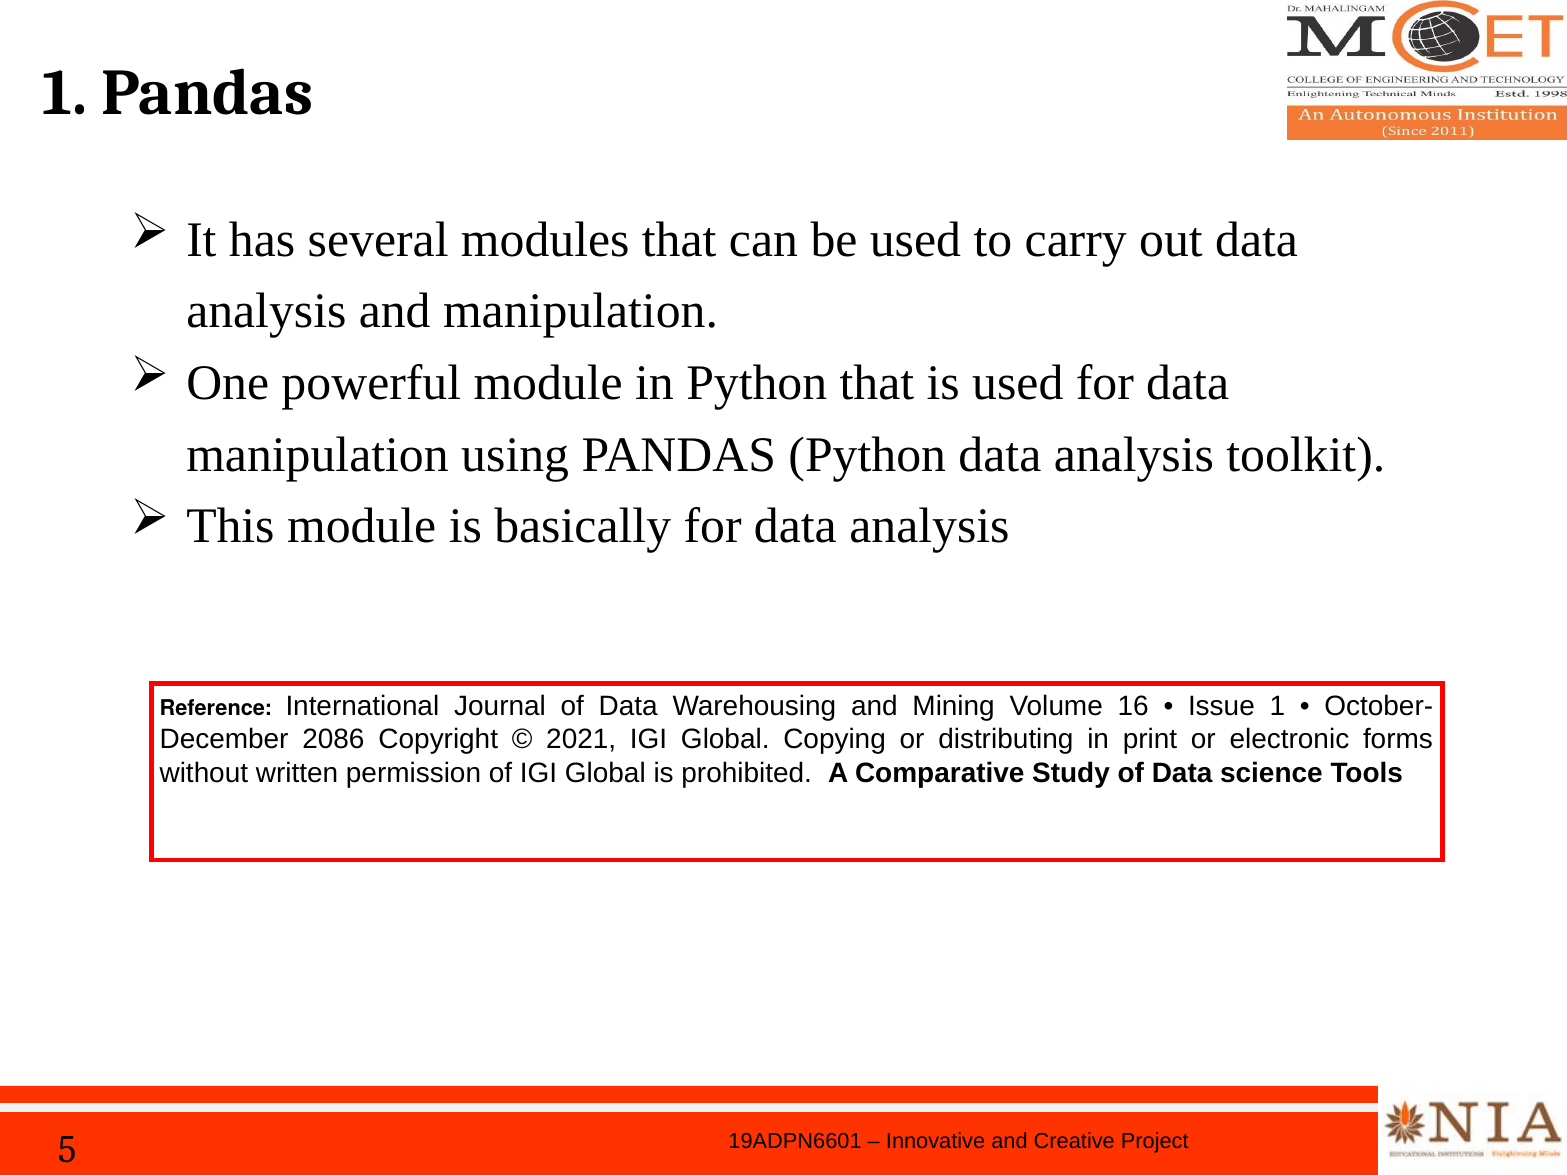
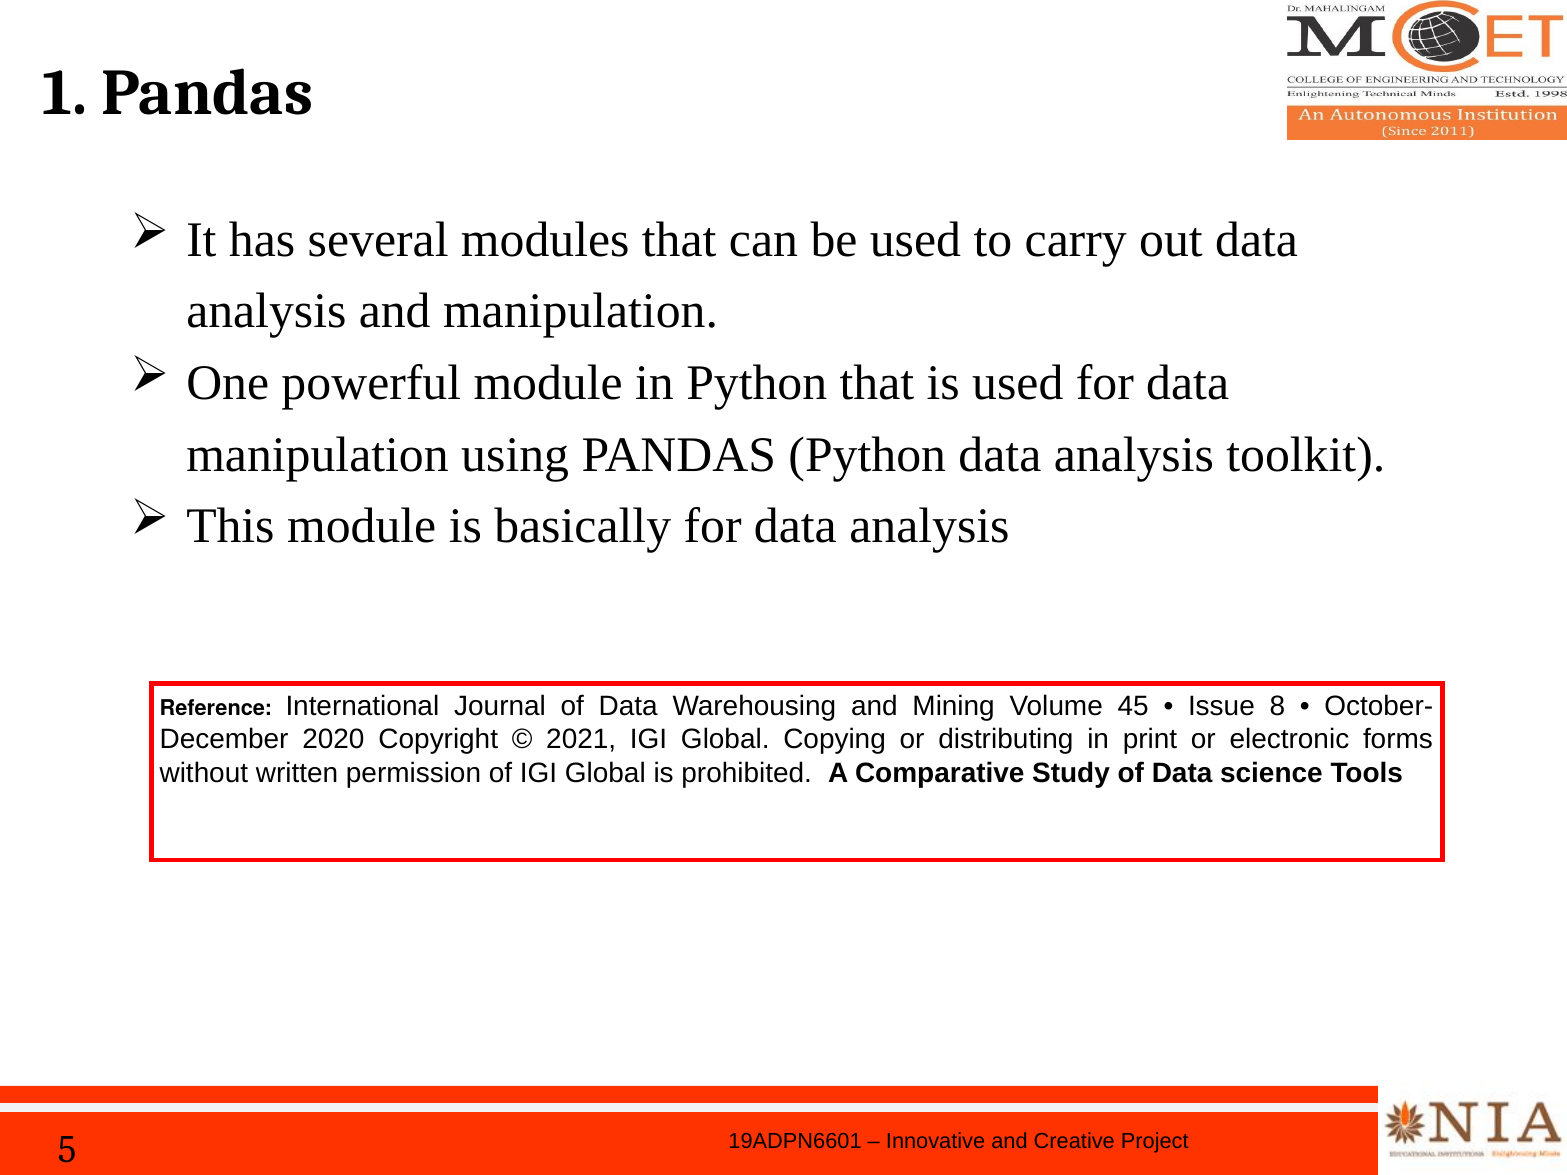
16: 16 -> 45
Issue 1: 1 -> 8
2086: 2086 -> 2020
